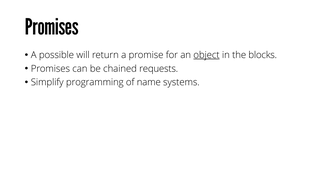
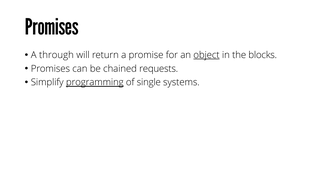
possible: possible -> through
programming underline: none -> present
name: name -> single
